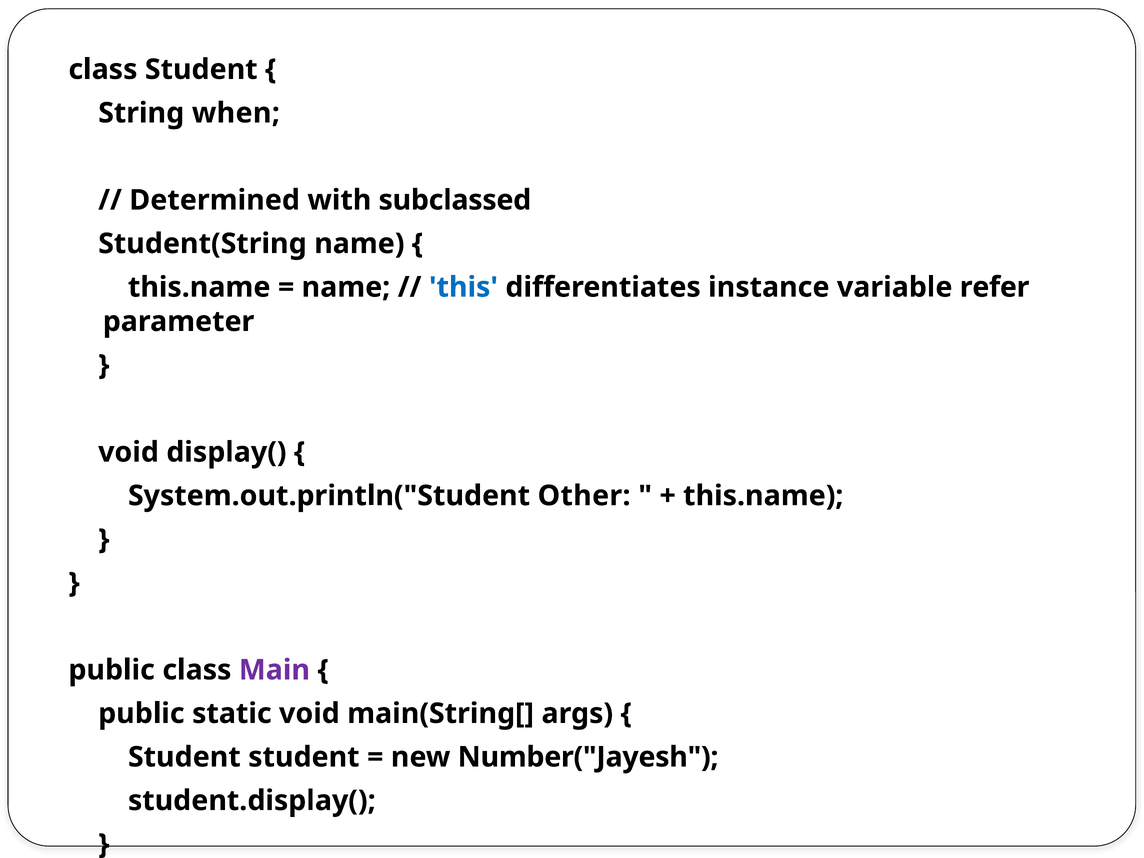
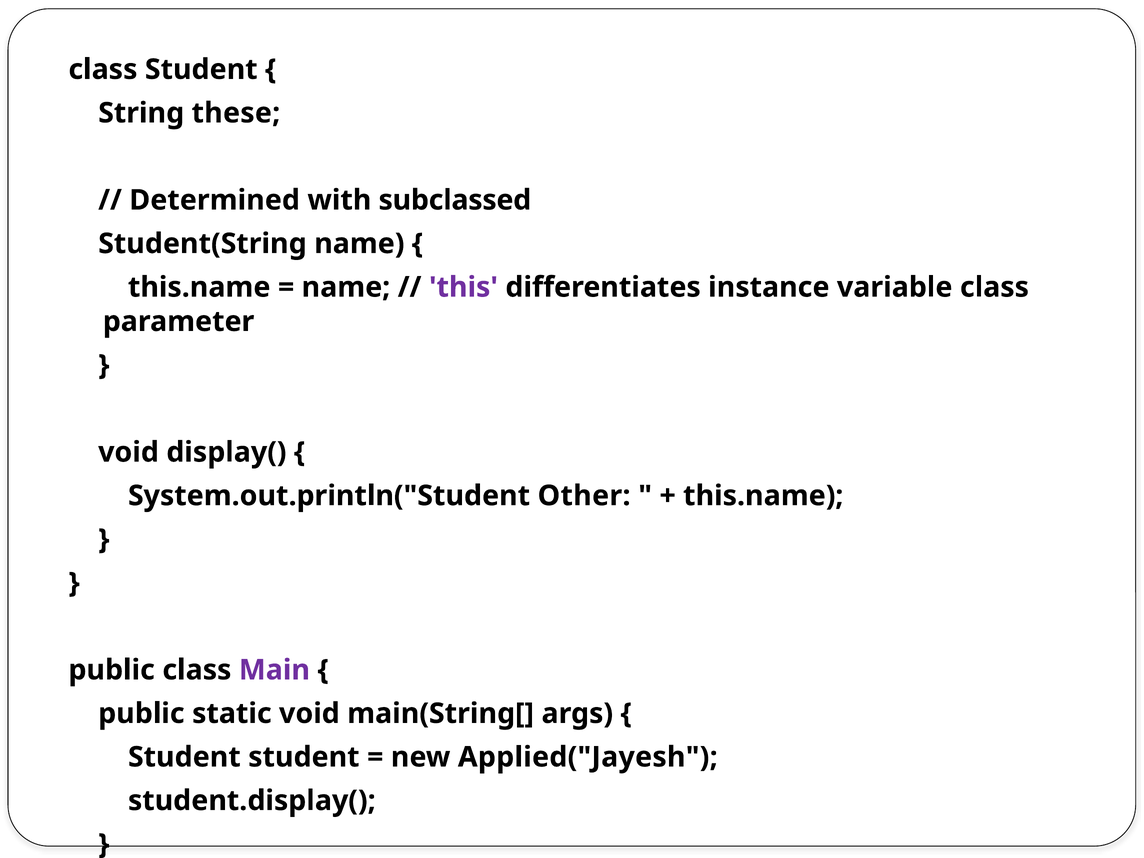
when: when -> these
this colour: blue -> purple
variable refer: refer -> class
Number("Jayesh: Number("Jayesh -> Applied("Jayesh
